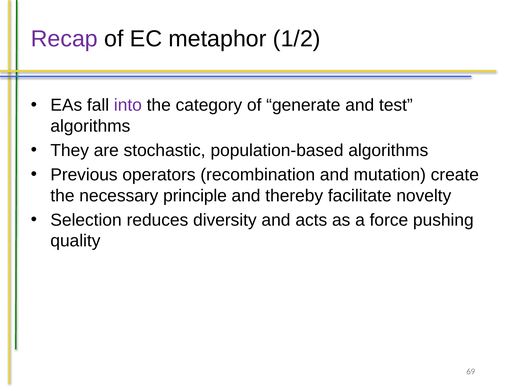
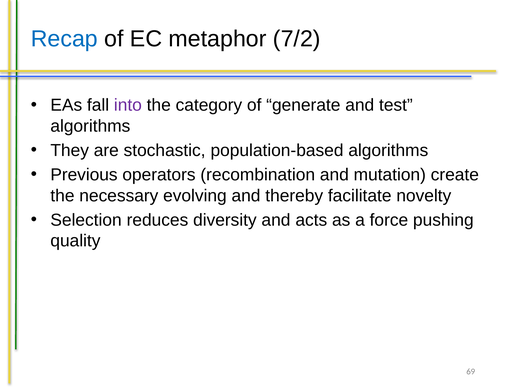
Recap colour: purple -> blue
1/2: 1/2 -> 7/2
principle: principle -> evolving
